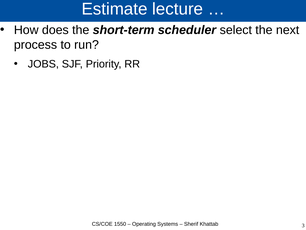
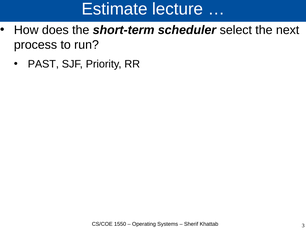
JOBS: JOBS -> PAST
